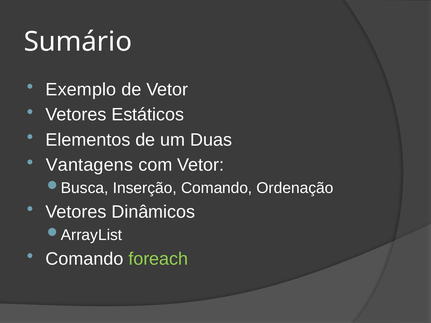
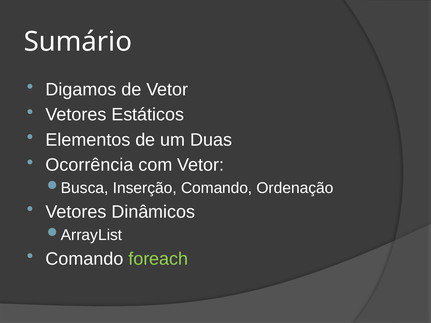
Exemplo: Exemplo -> Digamos
Vantagens: Vantagens -> Ocorrência
